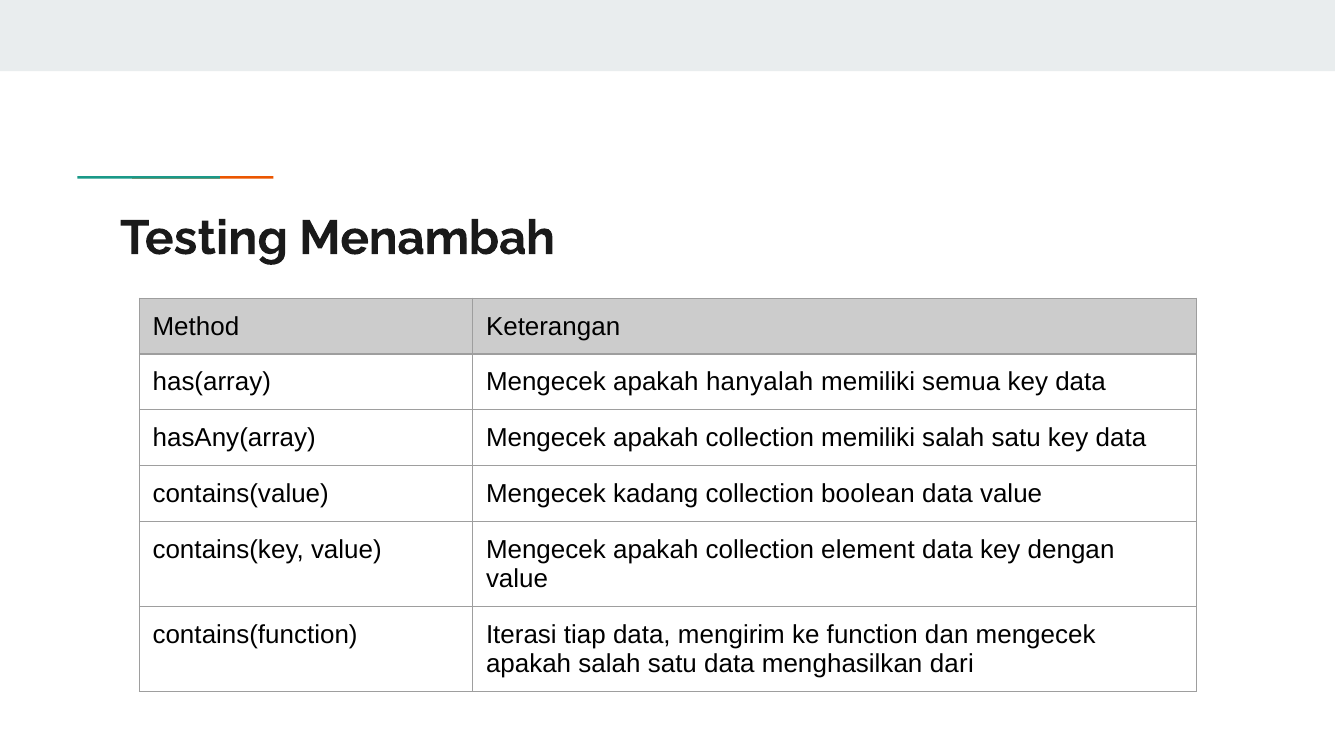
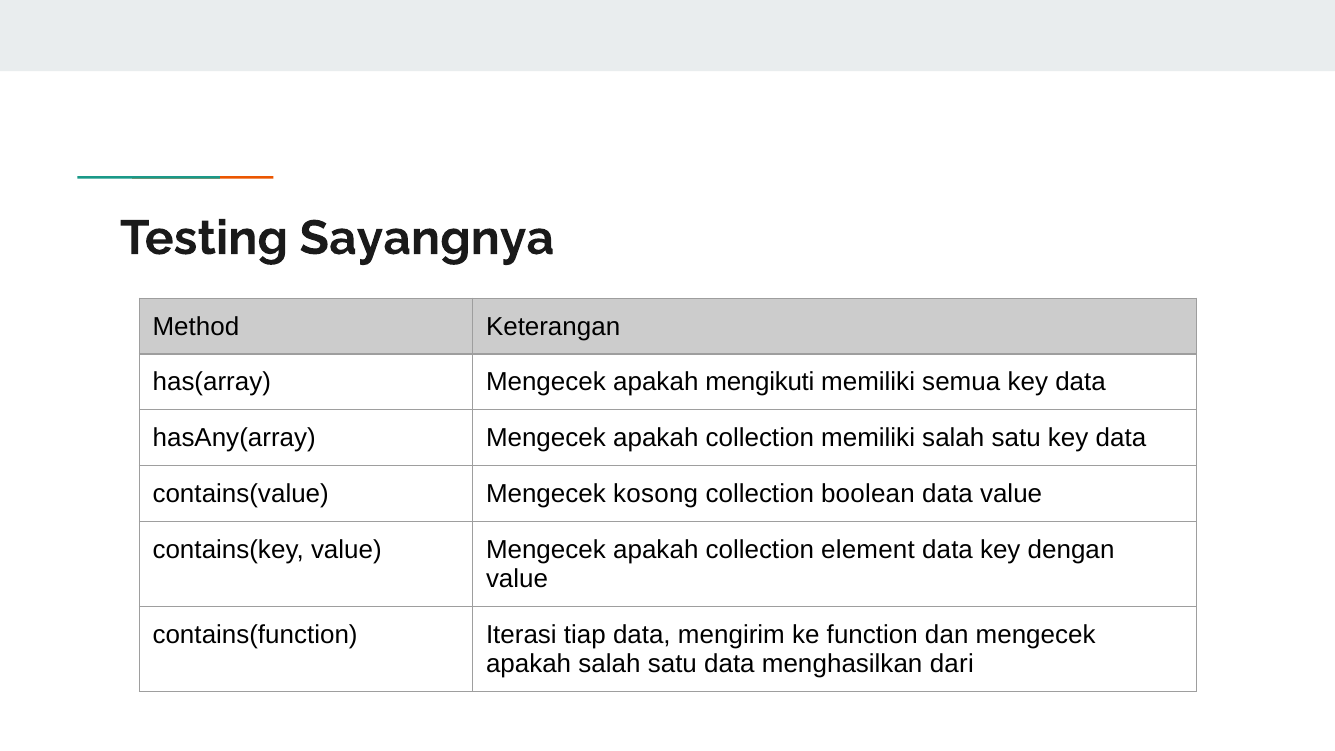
Menambah: Menambah -> Sayangnya
hanyalah: hanyalah -> mengikuti
kadang: kadang -> kosong
